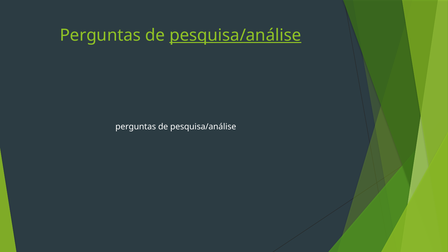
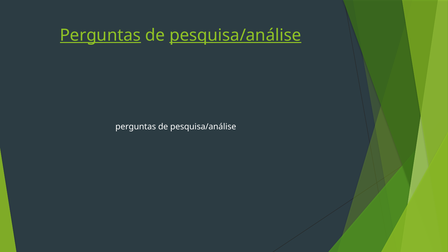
Perguntas at (100, 35) underline: none -> present
